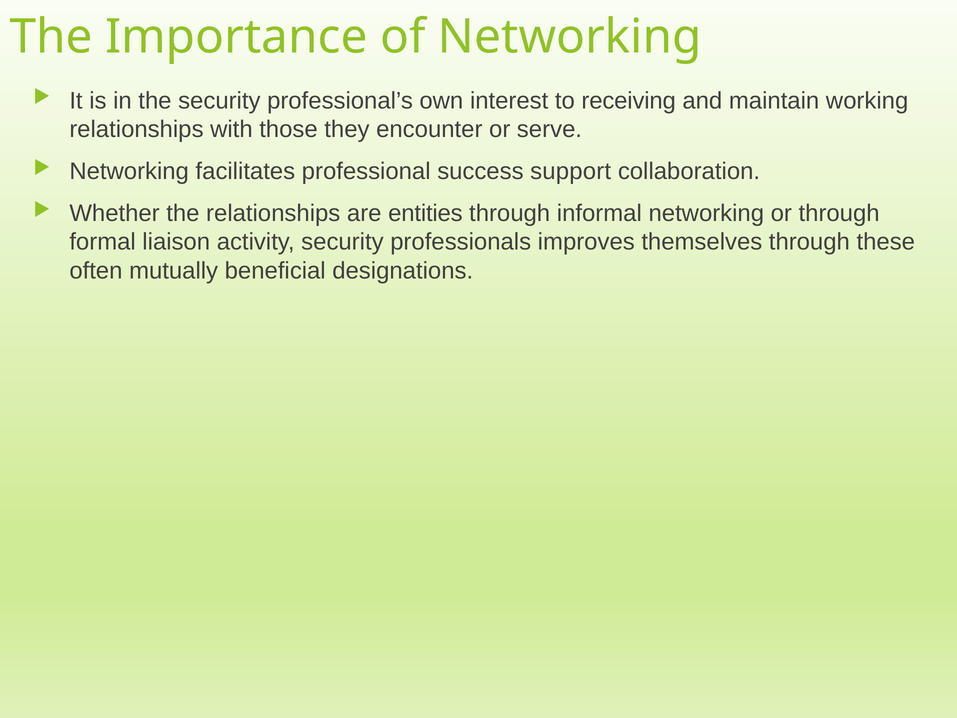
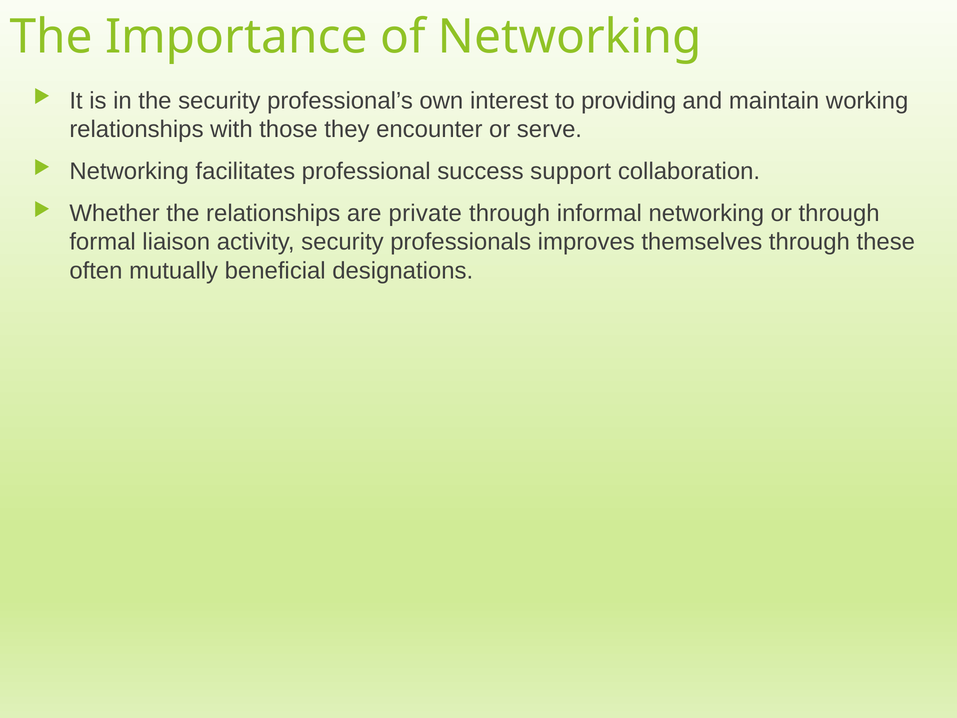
receiving: receiving -> providing
entities: entities -> private
